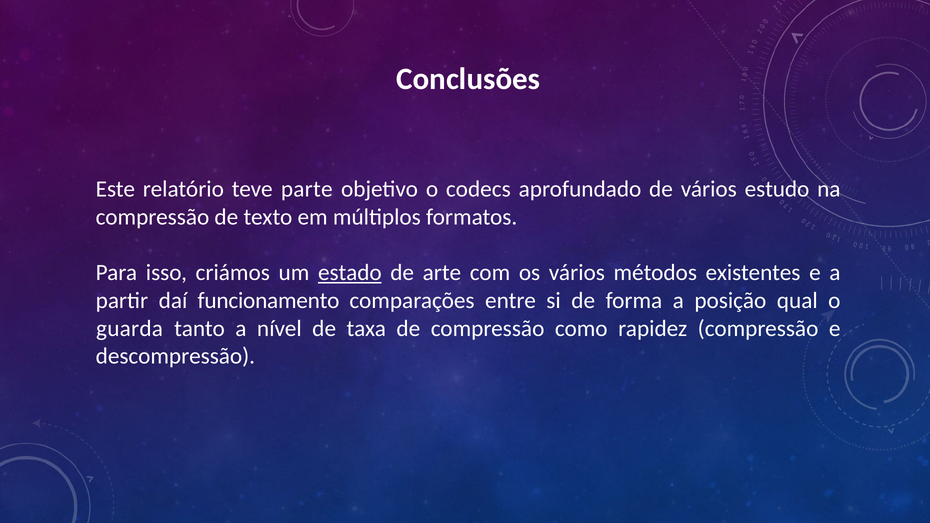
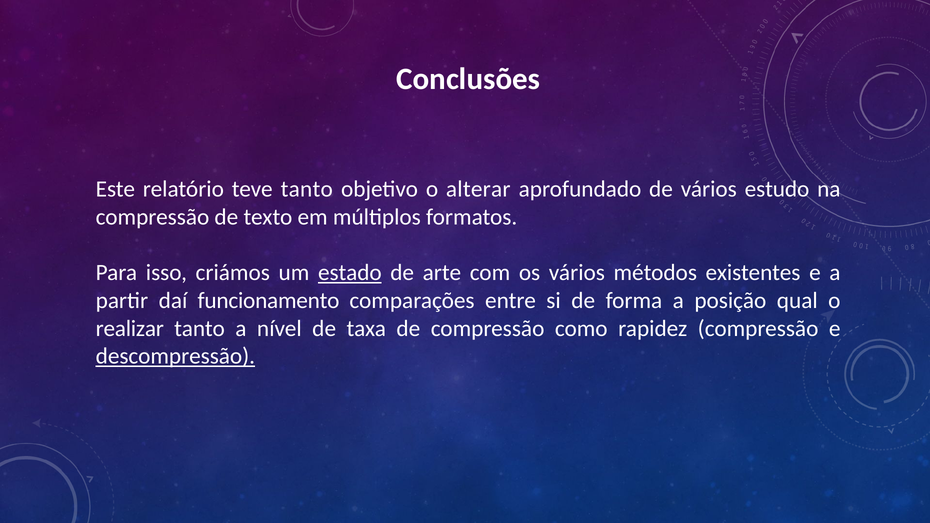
teve parte: parte -> tanto
codecs: codecs -> alterar
guarda: guarda -> realizar
descompressão underline: none -> present
